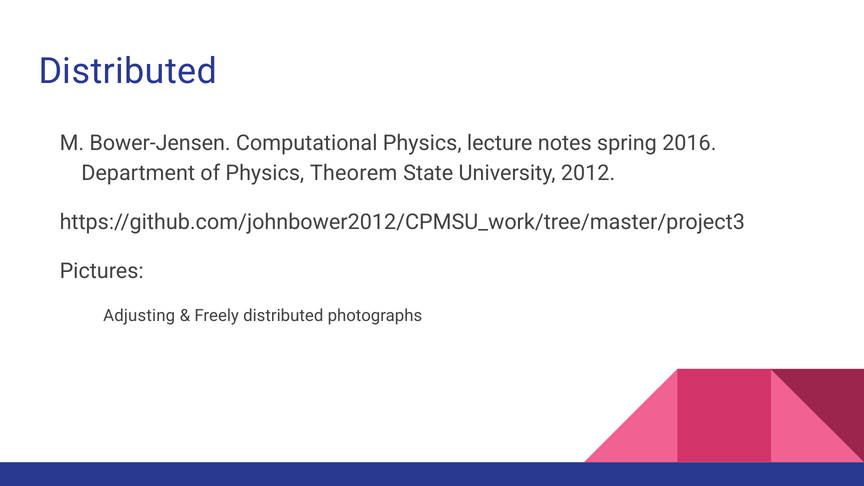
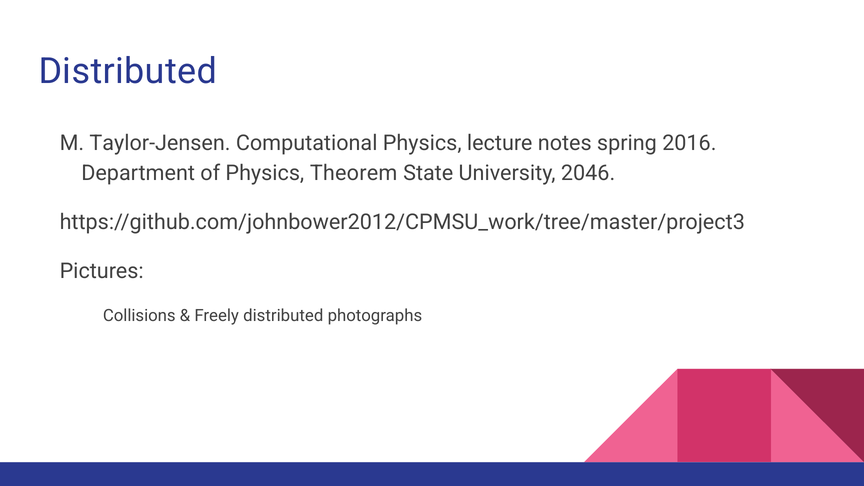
Bower-Jensen: Bower-Jensen -> Taylor-Jensen
2012: 2012 -> 2046
Adjusting: Adjusting -> Collisions
